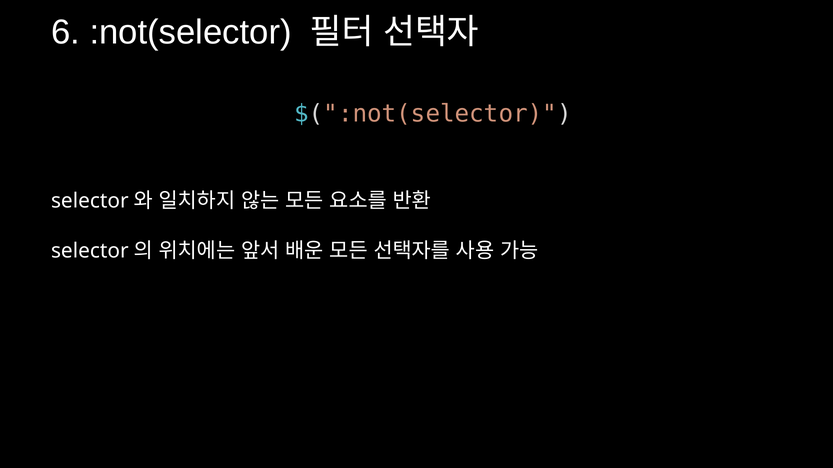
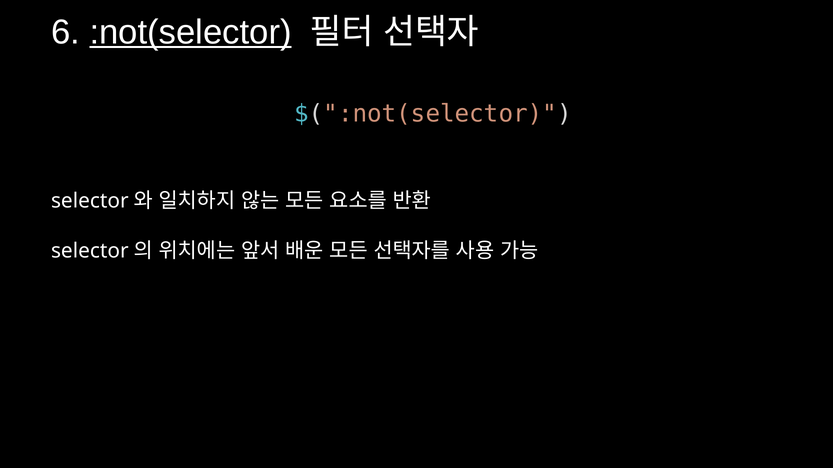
:not(selector underline: none -> present
